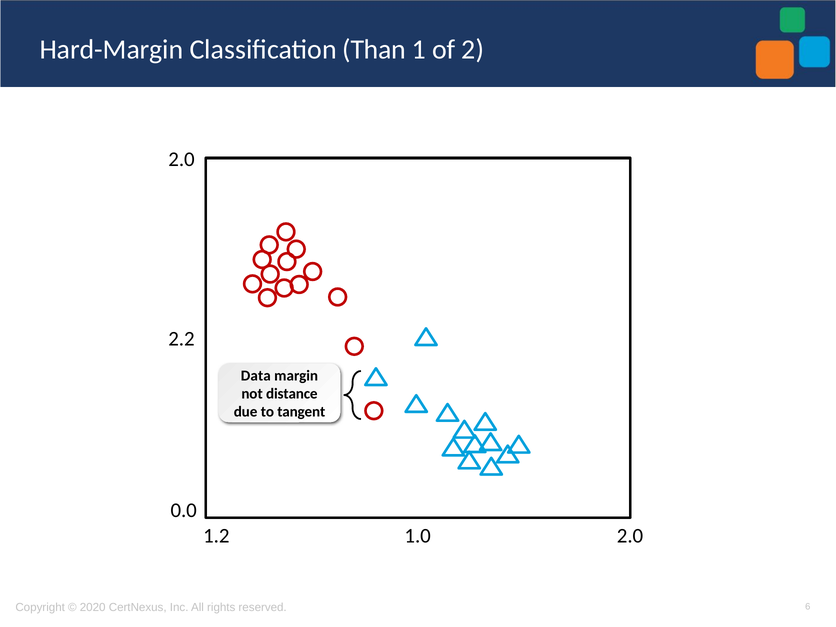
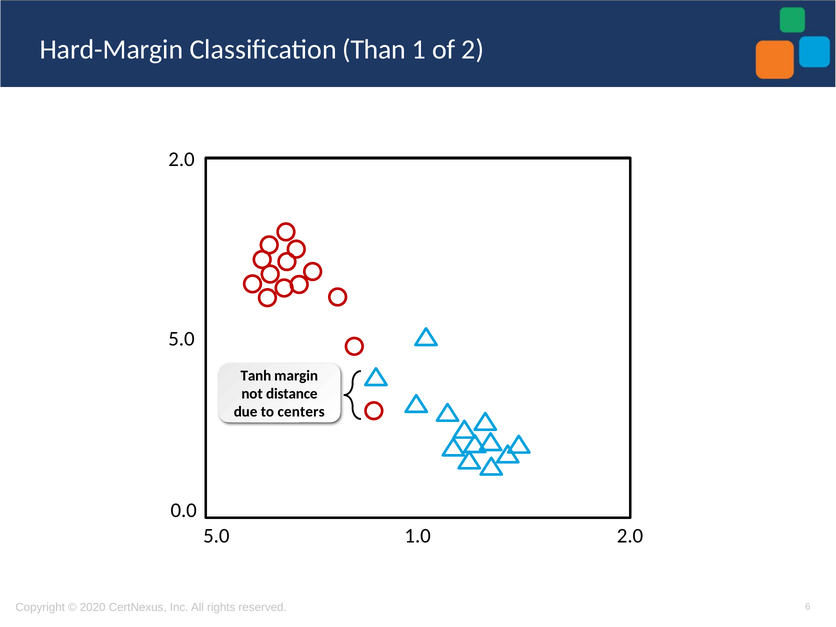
2.2 at (181, 339): 2.2 -> 5.0
Data: Data -> Tanh
tangent: tangent -> centers
1.2 at (216, 536): 1.2 -> 5.0
